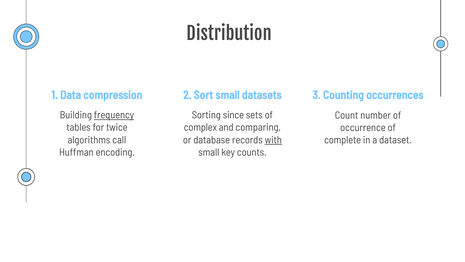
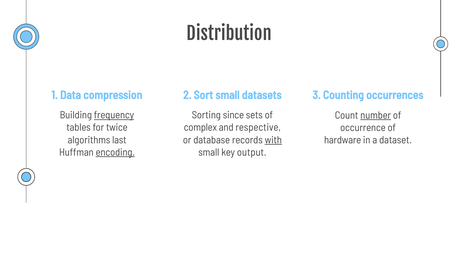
number underline: none -> present
comparing: comparing -> respective
call: call -> last
complete: complete -> hardware
encoding underline: none -> present
counts: counts -> output
